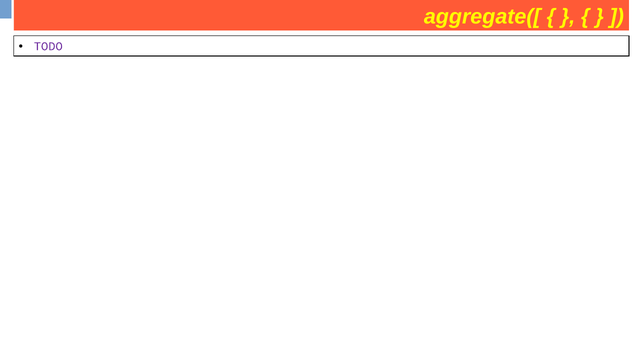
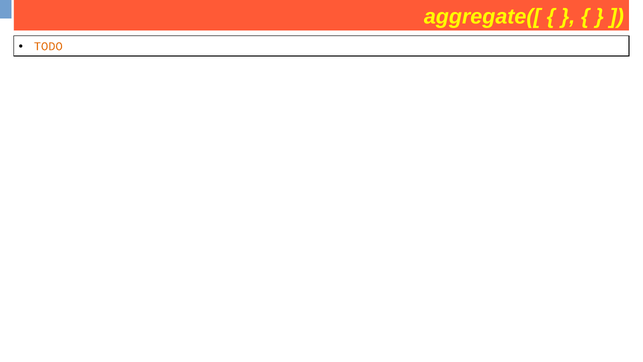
TODO colour: purple -> orange
